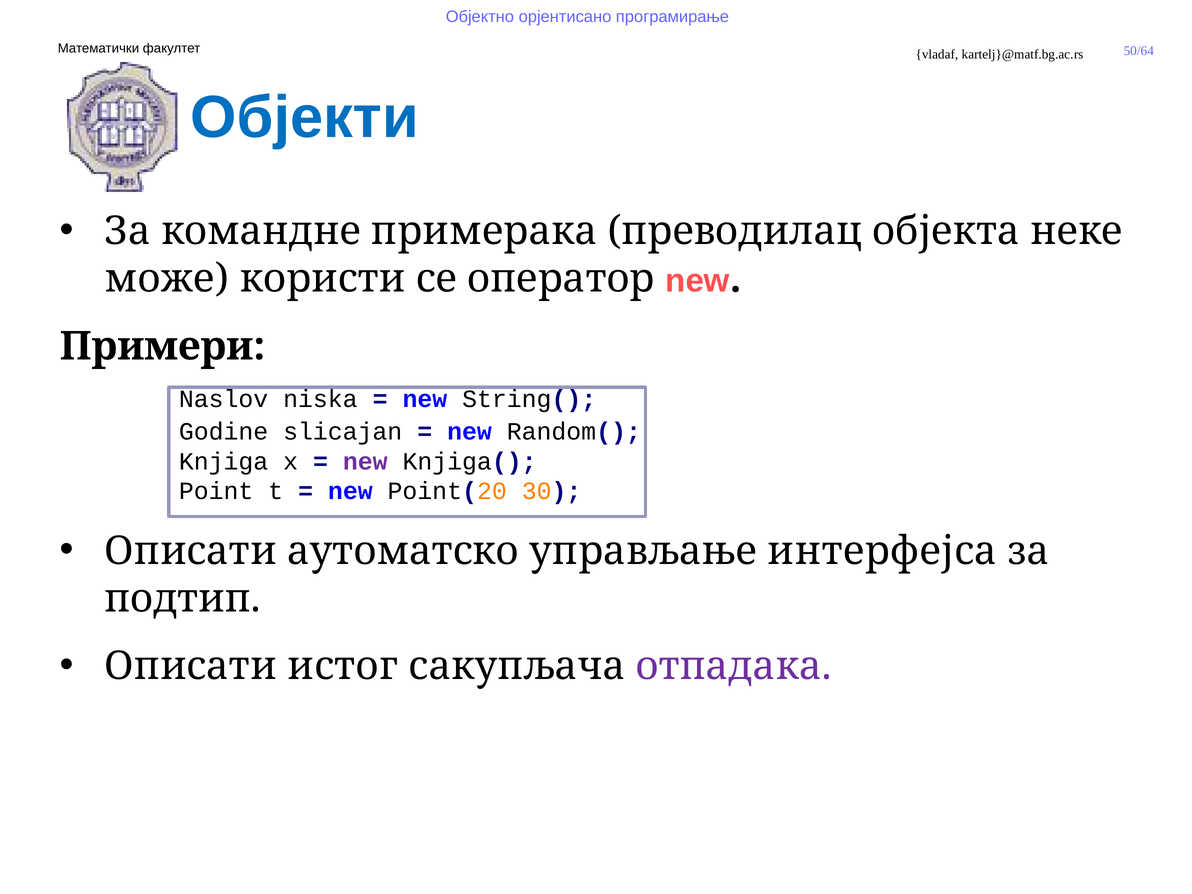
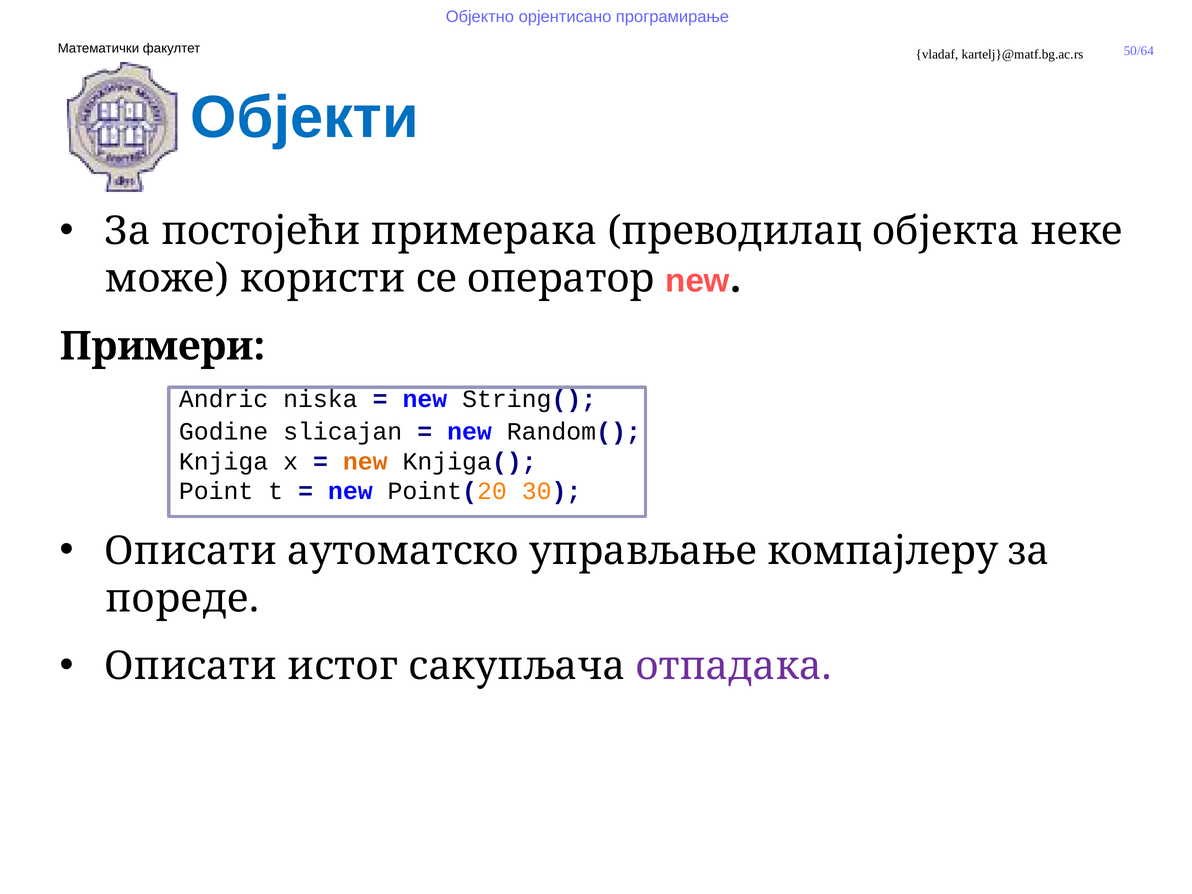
командне: командне -> постојећи
Naslov: Naslov -> Andric
new at (365, 461) colour: purple -> orange
интерфејса: интерфејса -> компајлеру
подтип: подтип -> пореде
